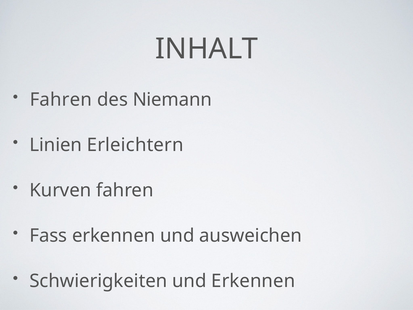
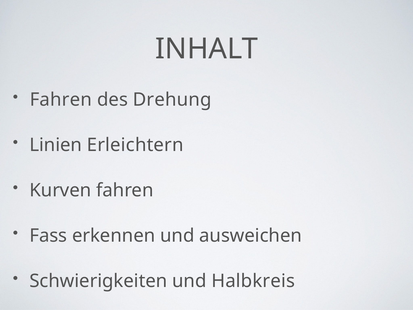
Niemann: Niemann -> Drehung
und Erkennen: Erkennen -> Halbkreis
